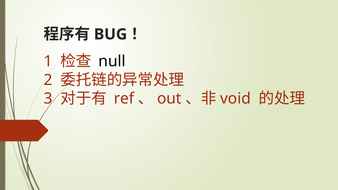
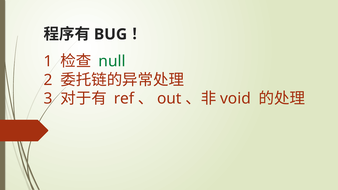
null colour: black -> green
